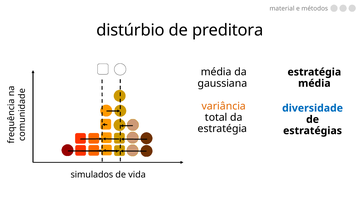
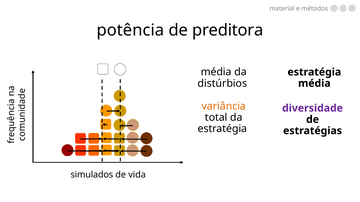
distúrbio: distúrbio -> potência
gaussiana: gaussiana -> distúrbios
diversidade colour: blue -> purple
